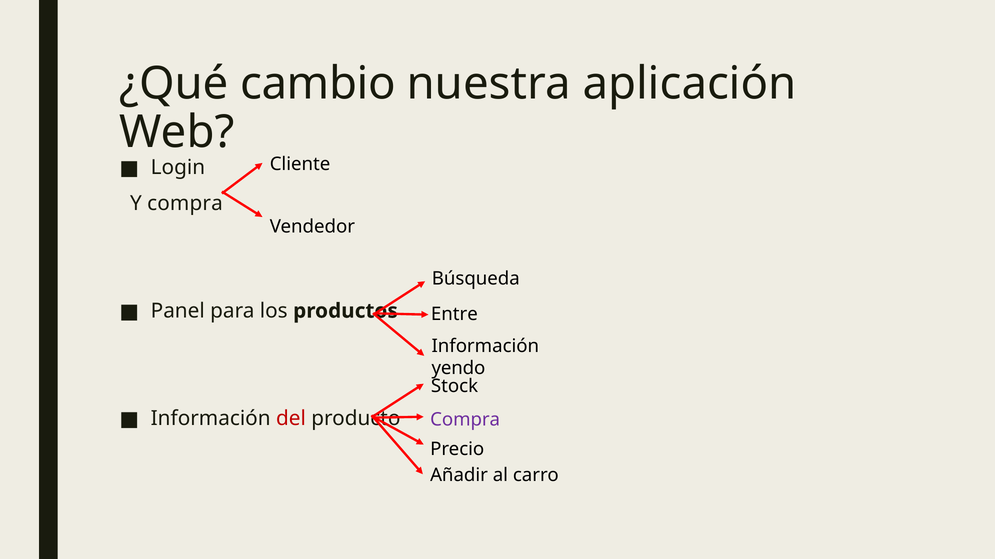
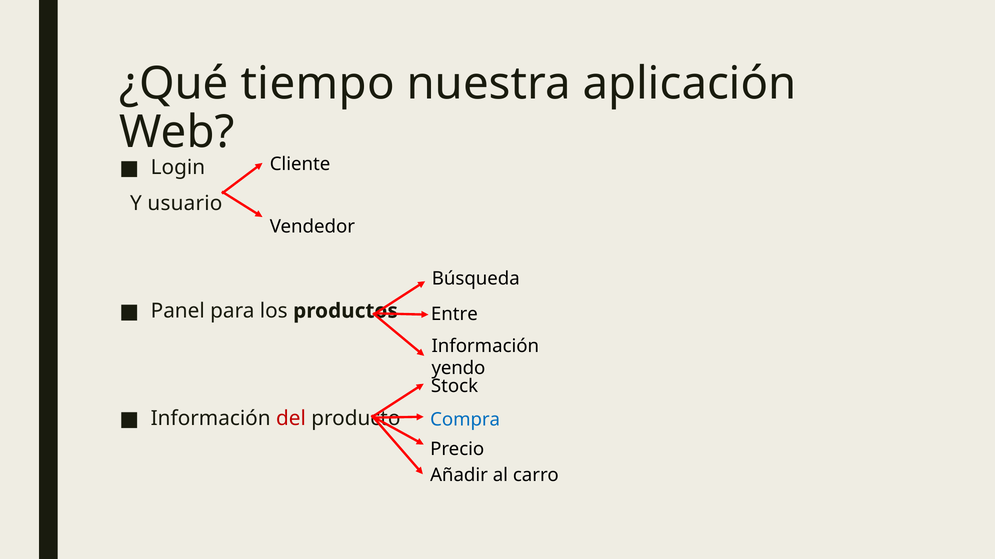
cambio: cambio -> tiempo
Y compra: compra -> usuario
Compra at (465, 420) colour: purple -> blue
